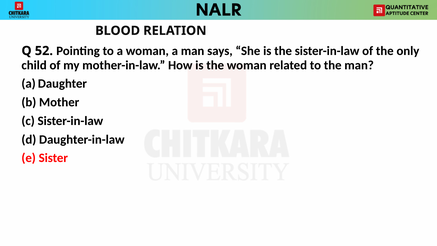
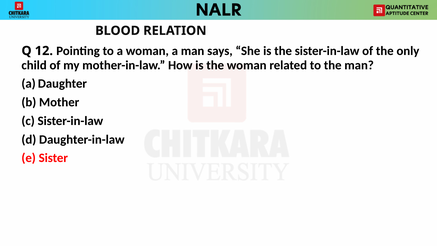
52: 52 -> 12
